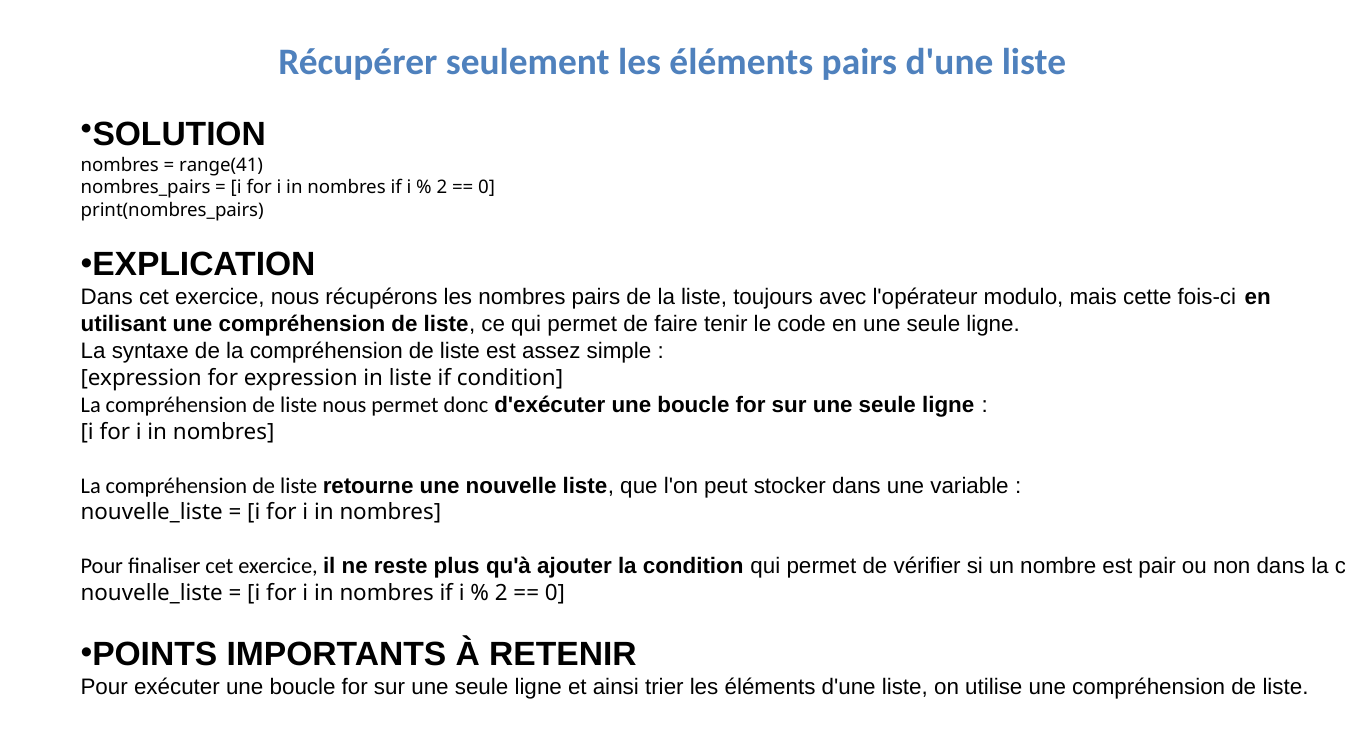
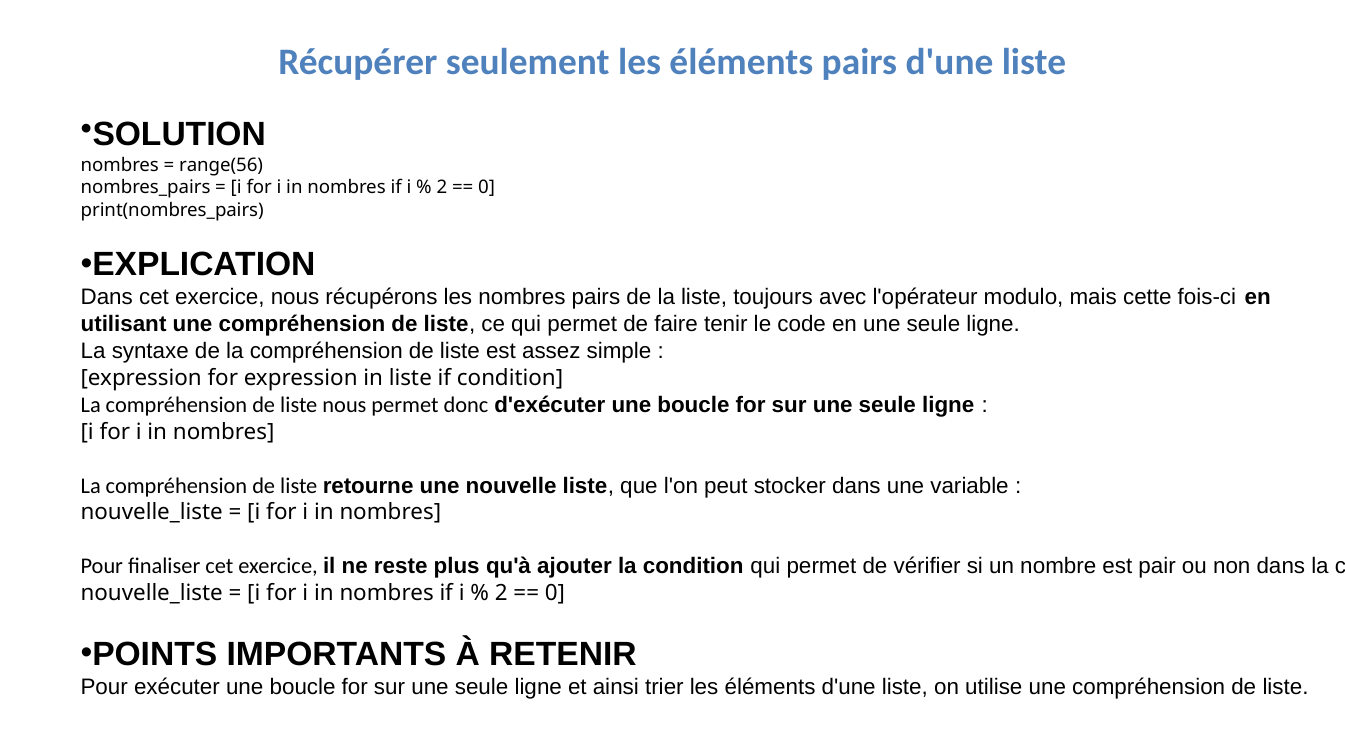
range(41: range(41 -> range(56
